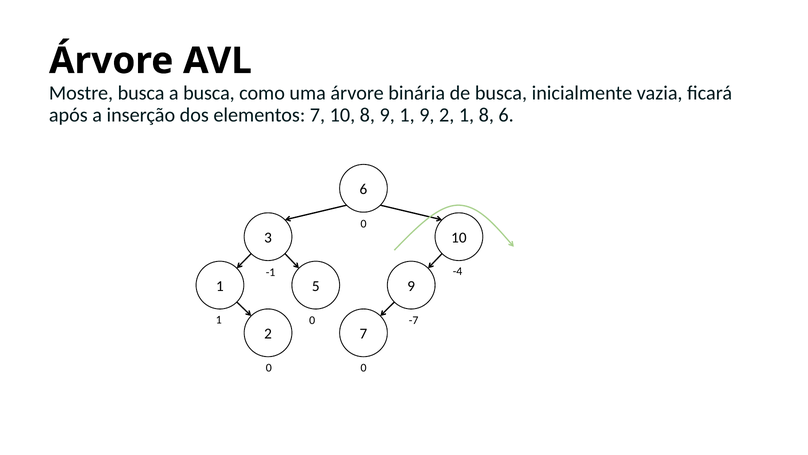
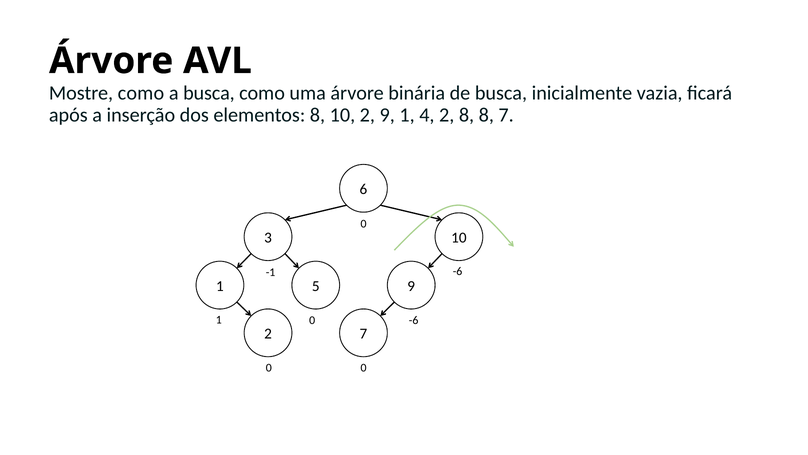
Mostre busca: busca -> como
elementos 7: 7 -> 8
10 8: 8 -> 2
1 9: 9 -> 4
2 1: 1 -> 8
8 6: 6 -> 7
-4 at (458, 271): -4 -> -6
-7 at (414, 320): -7 -> -6
